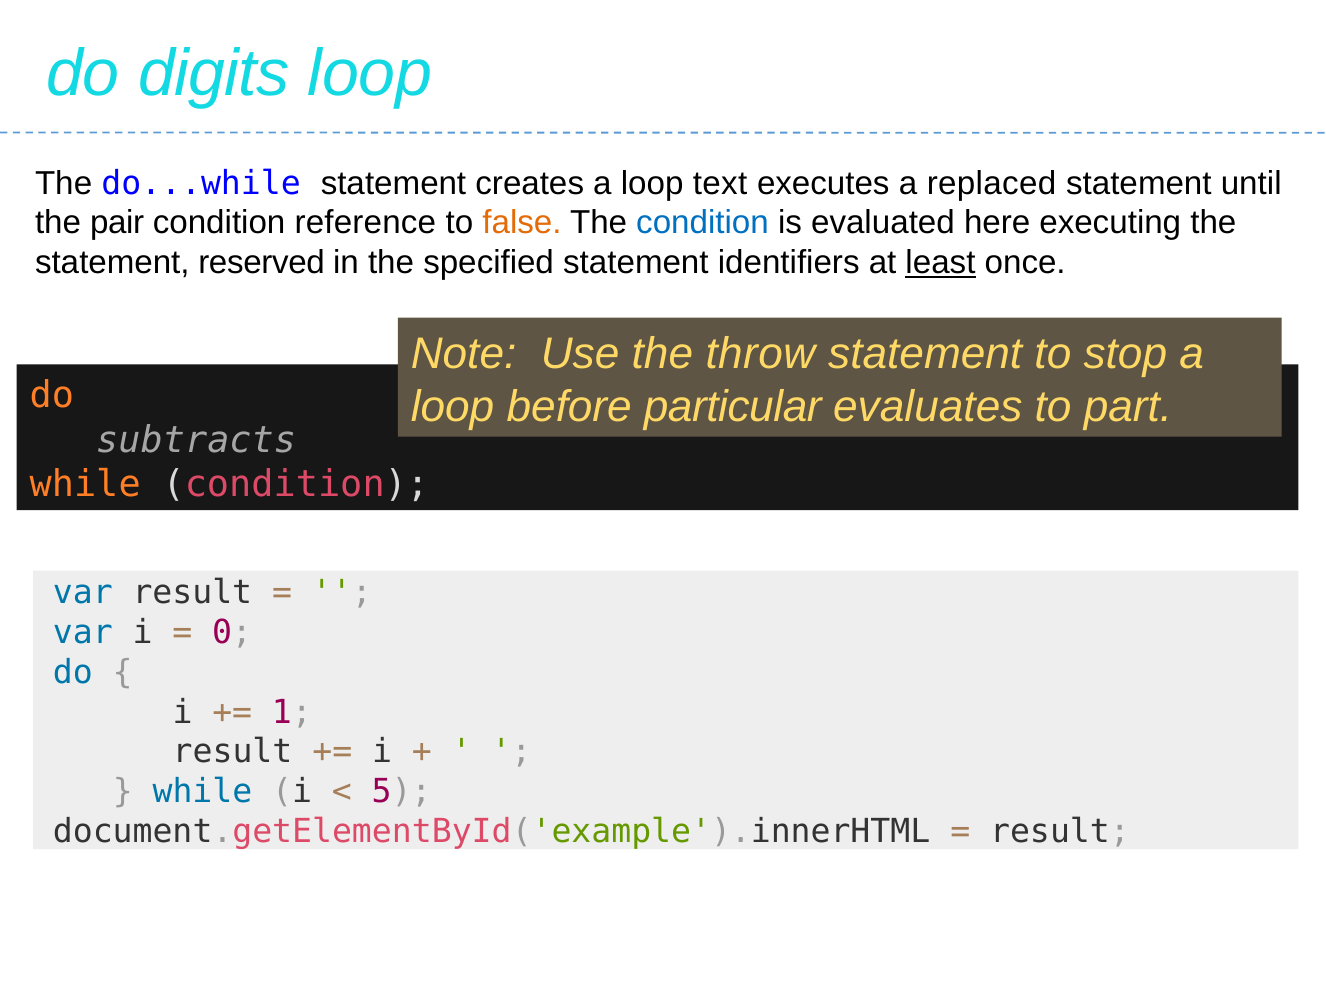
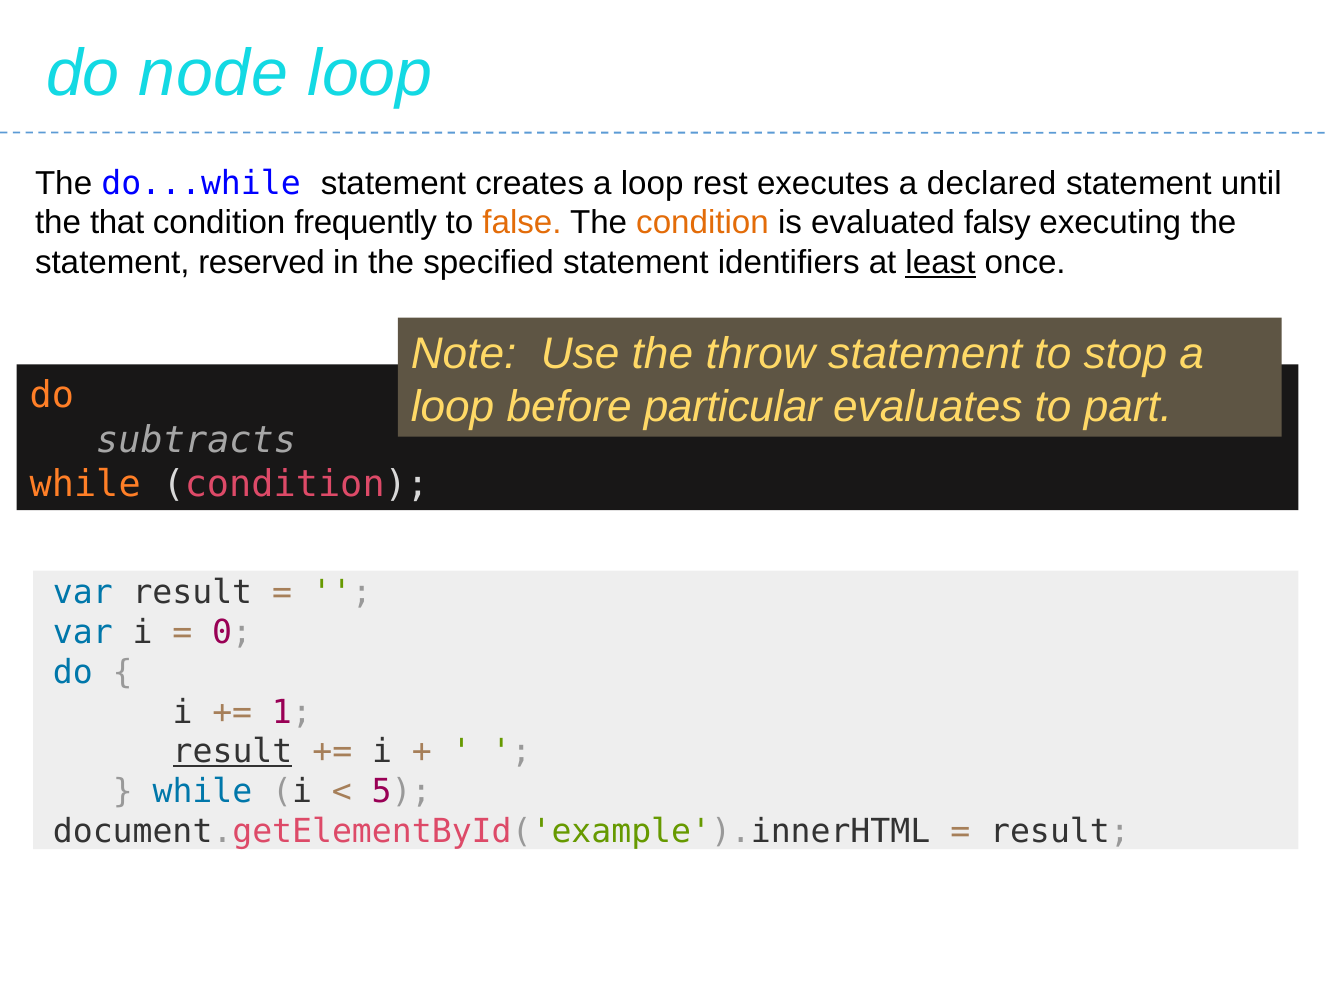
digits: digits -> node
text: text -> rest
replaced: replaced -> declared
pair: pair -> that
reference: reference -> frequently
condition at (703, 223) colour: blue -> orange
here: here -> falsy
result at (233, 752) underline: none -> present
